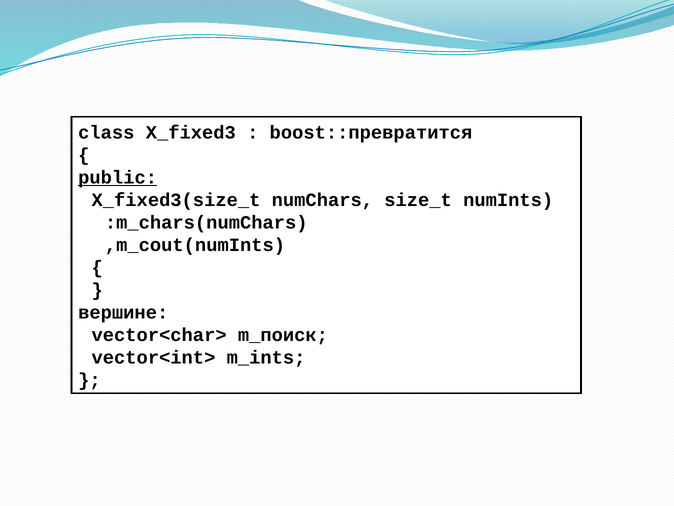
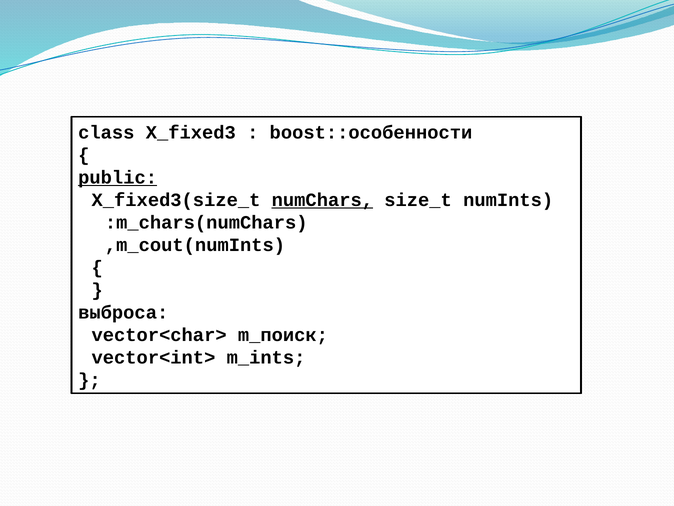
boost::превратится: boost::превратится -> boost::особенности
numChars underline: none -> present
вершине: вершине -> выброса
